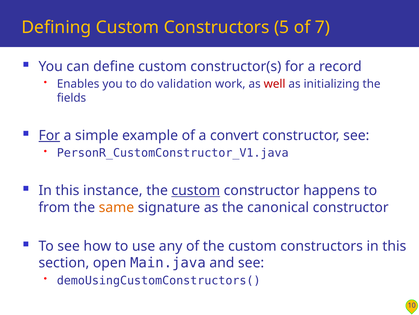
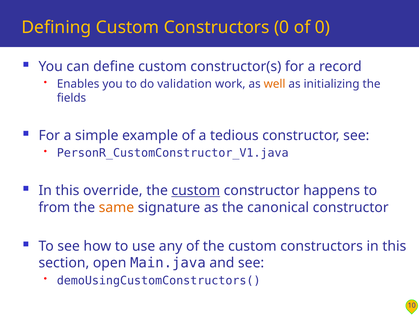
Constructors 5: 5 -> 0
of 7: 7 -> 0
well colour: red -> orange
For at (49, 135) underline: present -> none
convert: convert -> tedious
instance: instance -> override
